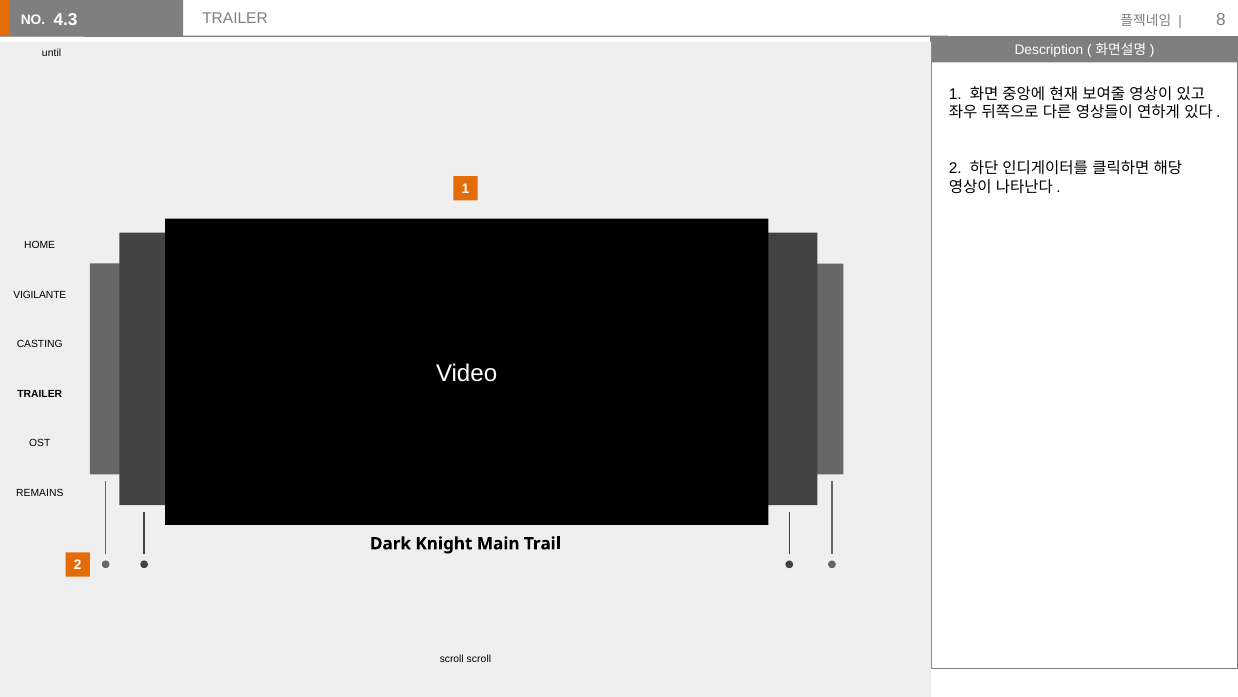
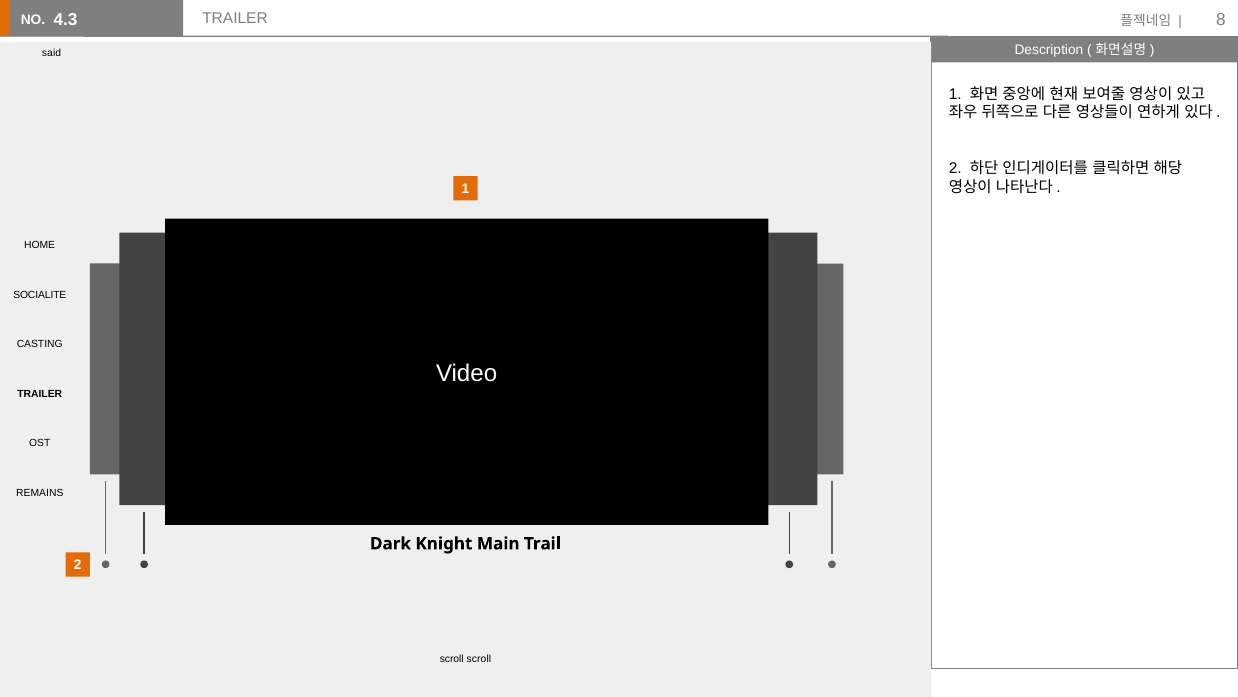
until: until -> said
VIGILANTE: VIGILANTE -> SOCIALITE
